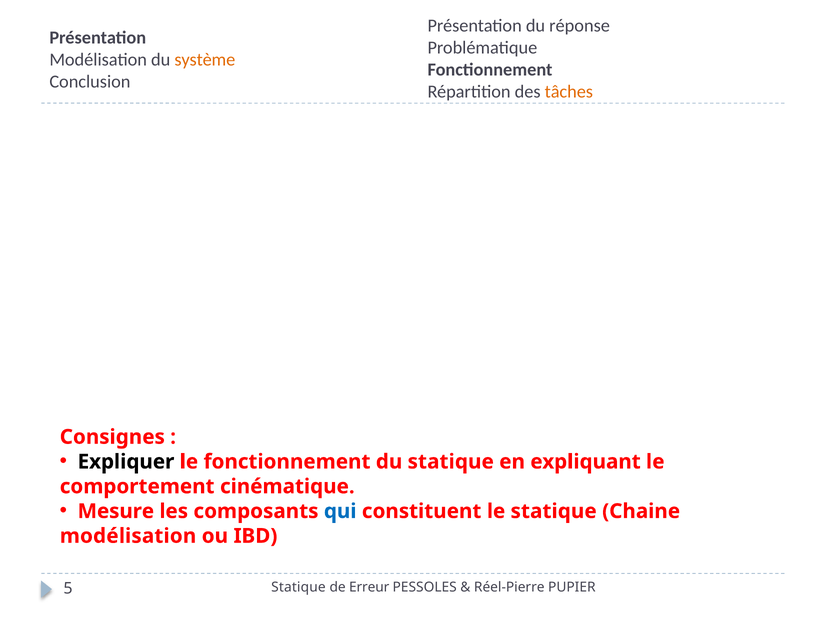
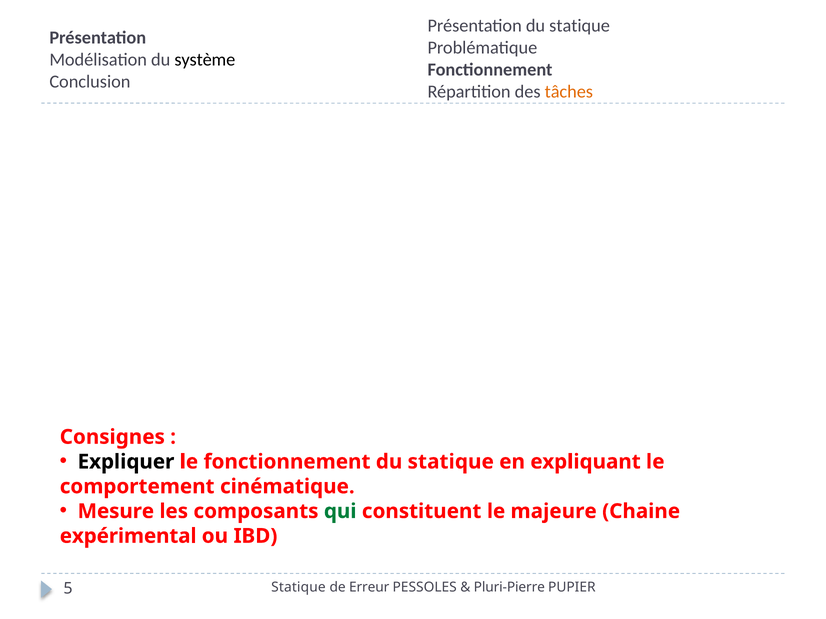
Présentation du réponse: réponse -> statique
système colour: orange -> black
qui colour: blue -> green
le statique: statique -> majeure
modélisation at (128, 536): modélisation -> expérimental
Réel-Pierre: Réel-Pierre -> Pluri-Pierre
